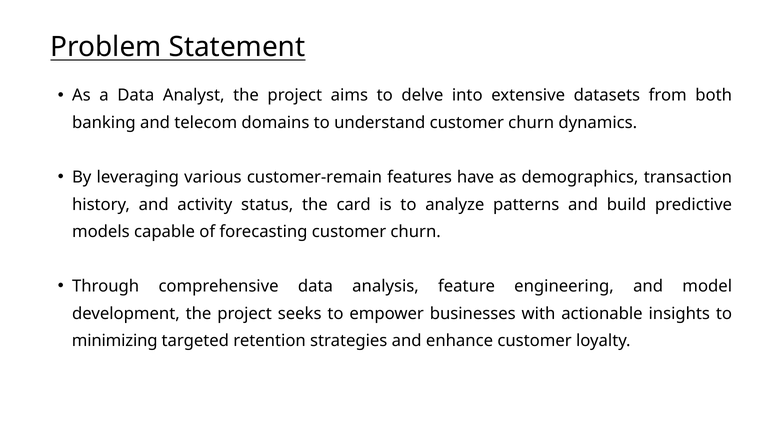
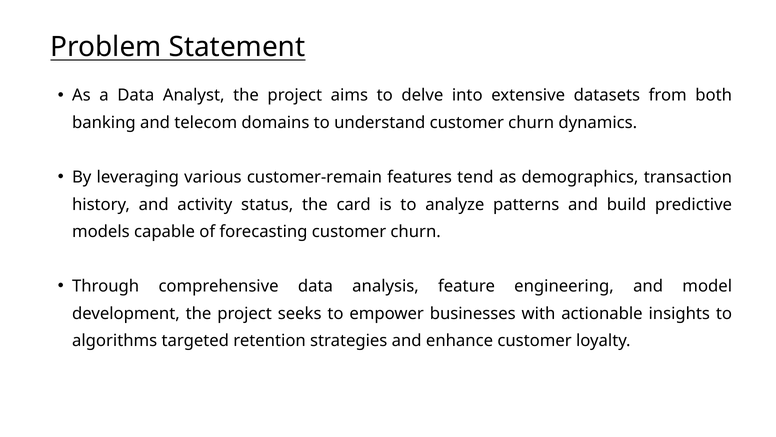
have: have -> tend
minimizing: minimizing -> algorithms
